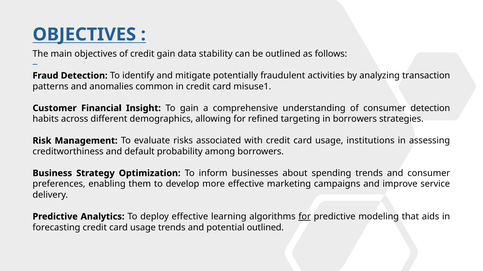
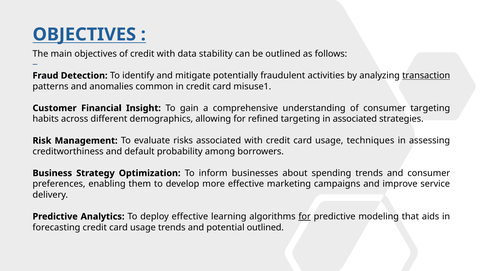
credit gain: gain -> with
transaction underline: none -> present
consumer detection: detection -> targeting
in borrowers: borrowers -> associated
institutions: institutions -> techniques
